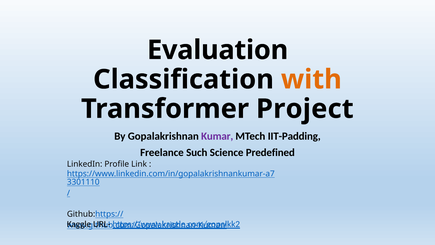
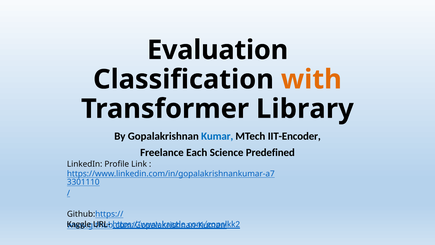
Project: Project -> Library
Kumar colour: purple -> blue
IIT-Padding: IIT-Padding -> IIT-Encoder
Such: Such -> Each
